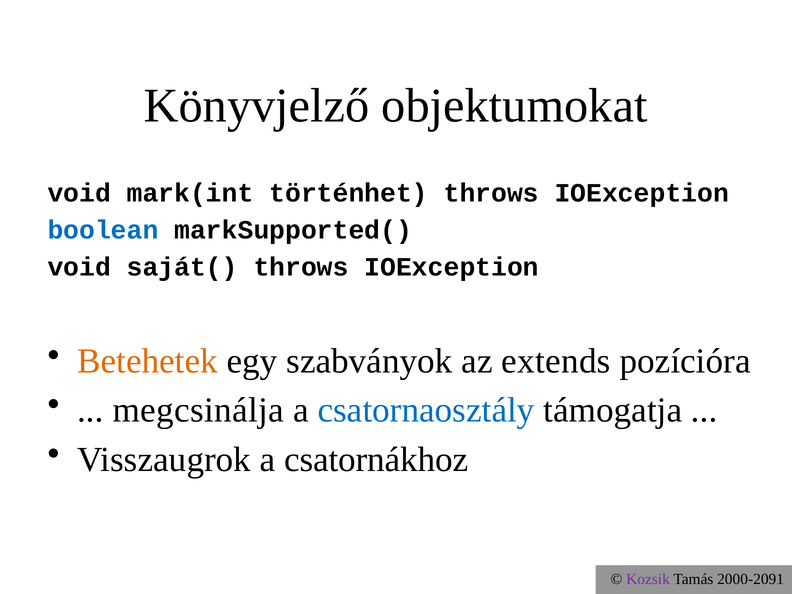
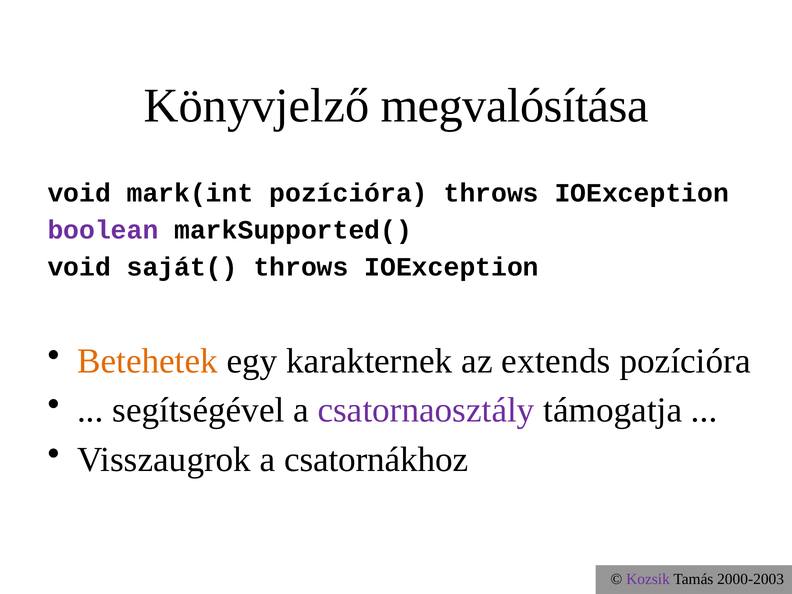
objektumokat: objektumokat -> megvalósítása
mark(int történhet: történhet -> pozícióra
boolean colour: blue -> purple
szabványok: szabványok -> karakternek
megcsinálja: megcsinálja -> segítségével
csatornaosztály colour: blue -> purple
2000-2091: 2000-2091 -> 2000-2003
